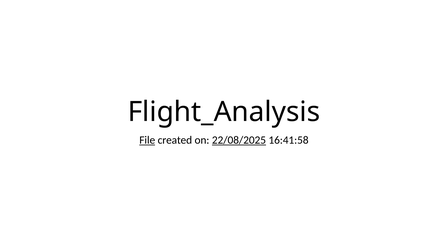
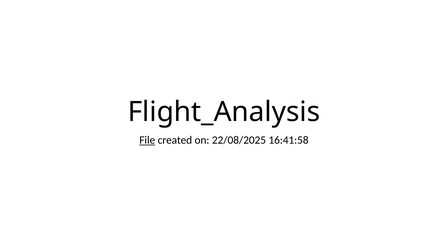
22/08/2025 underline: present -> none
